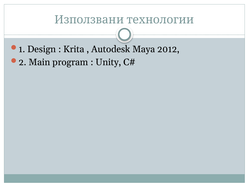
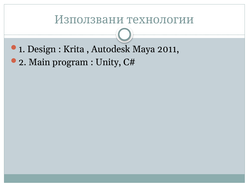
2012: 2012 -> 2011
